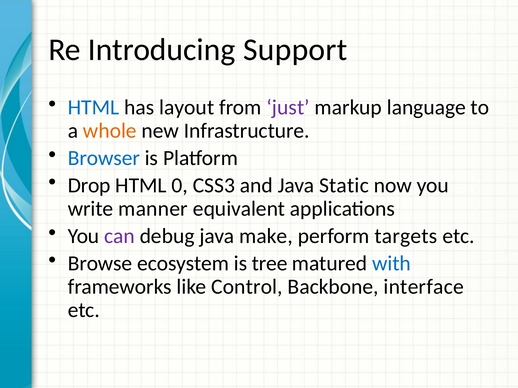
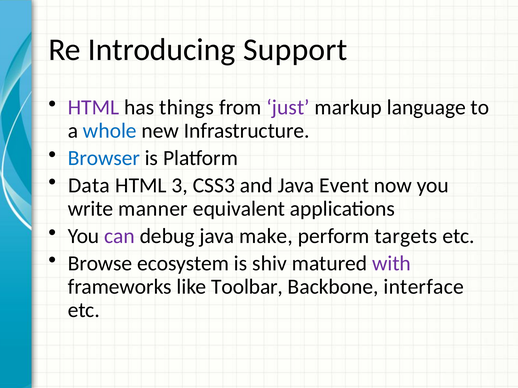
HTML at (94, 107) colour: blue -> purple
layout: layout -> things
whole colour: orange -> blue
Drop: Drop -> Data
0: 0 -> 3
Static: Static -> Event
tree: tree -> shiv
with colour: blue -> purple
Control: Control -> Toolbar
